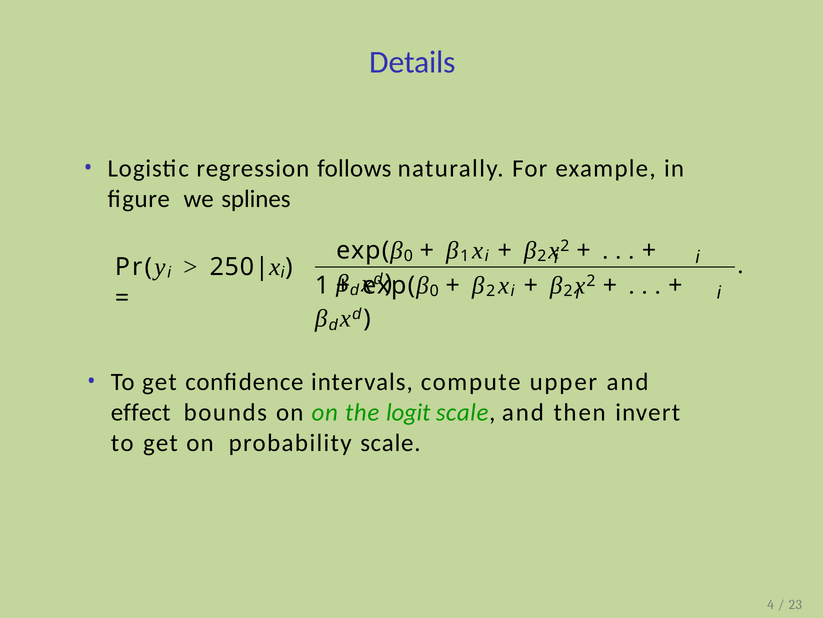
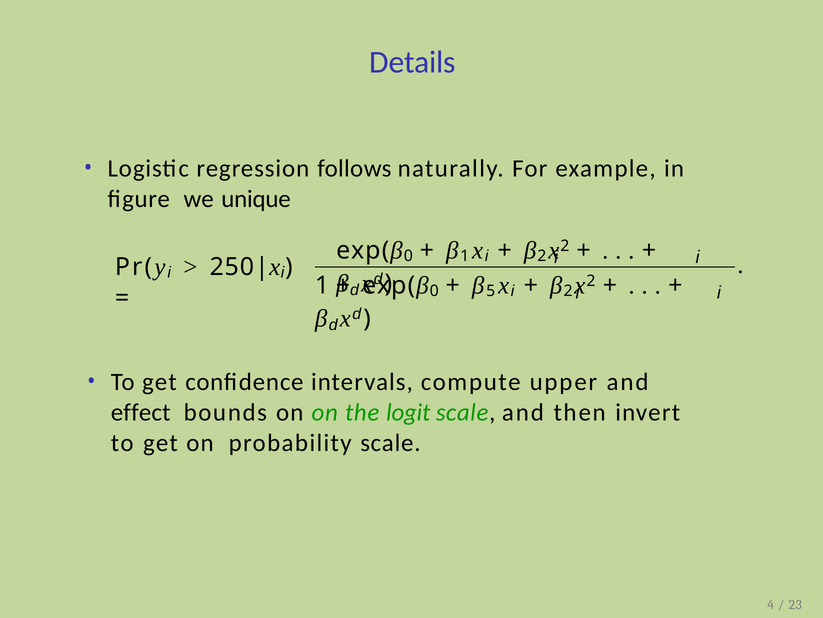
splines: splines -> unique
2 at (491, 291): 2 -> 5
